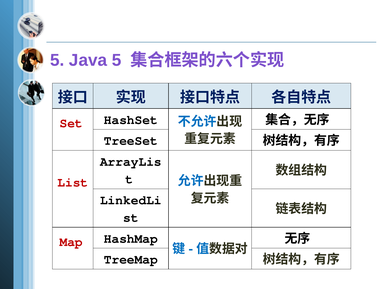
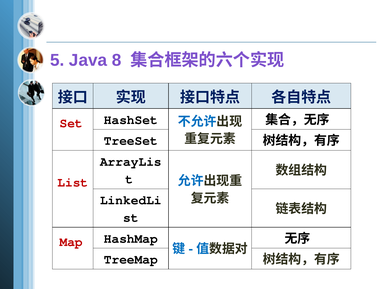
Java 5: 5 -> 8
